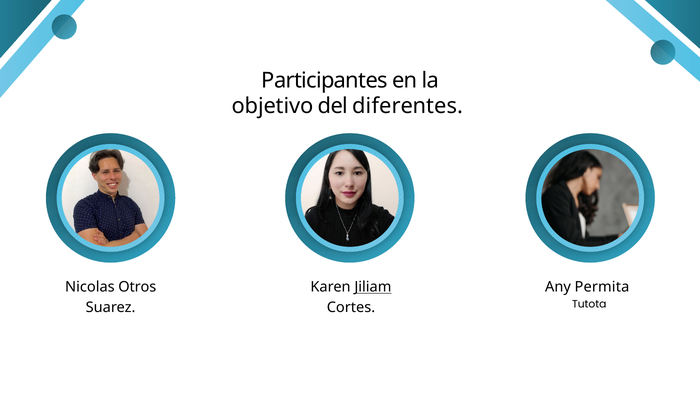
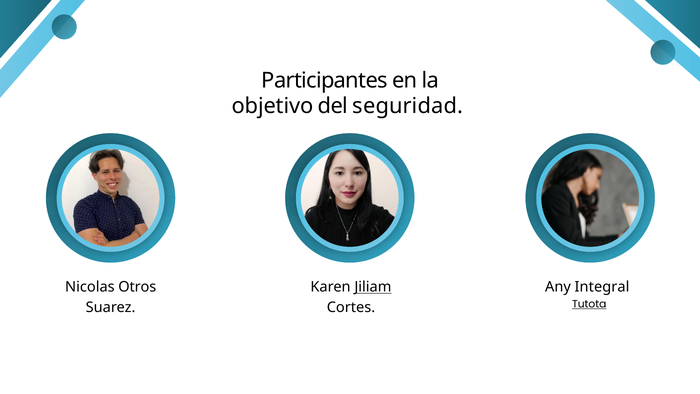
diferentes: diferentes -> seguridad
Permita: Permita -> Integral
Tutota underline: none -> present
